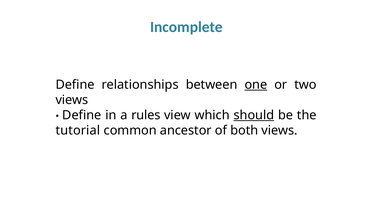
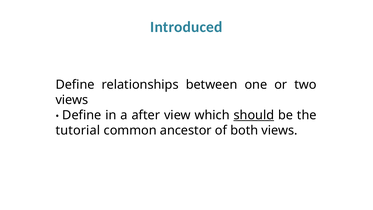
Incomplete: Incomplete -> Introduced
one underline: present -> none
rules: rules -> after
